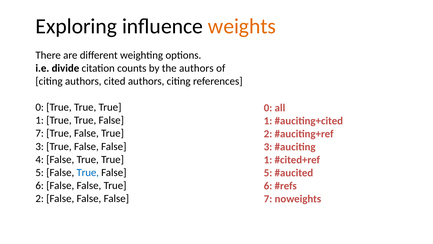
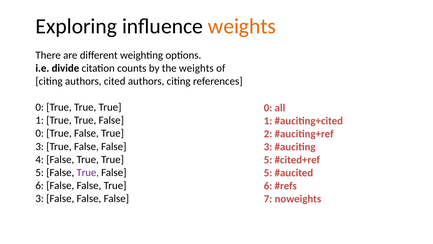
the authors: authors -> weights
7 at (40, 133): 7 -> 0
1 at (268, 160): 1 -> 5
True at (88, 172) colour: blue -> purple
2 at (40, 198): 2 -> 3
